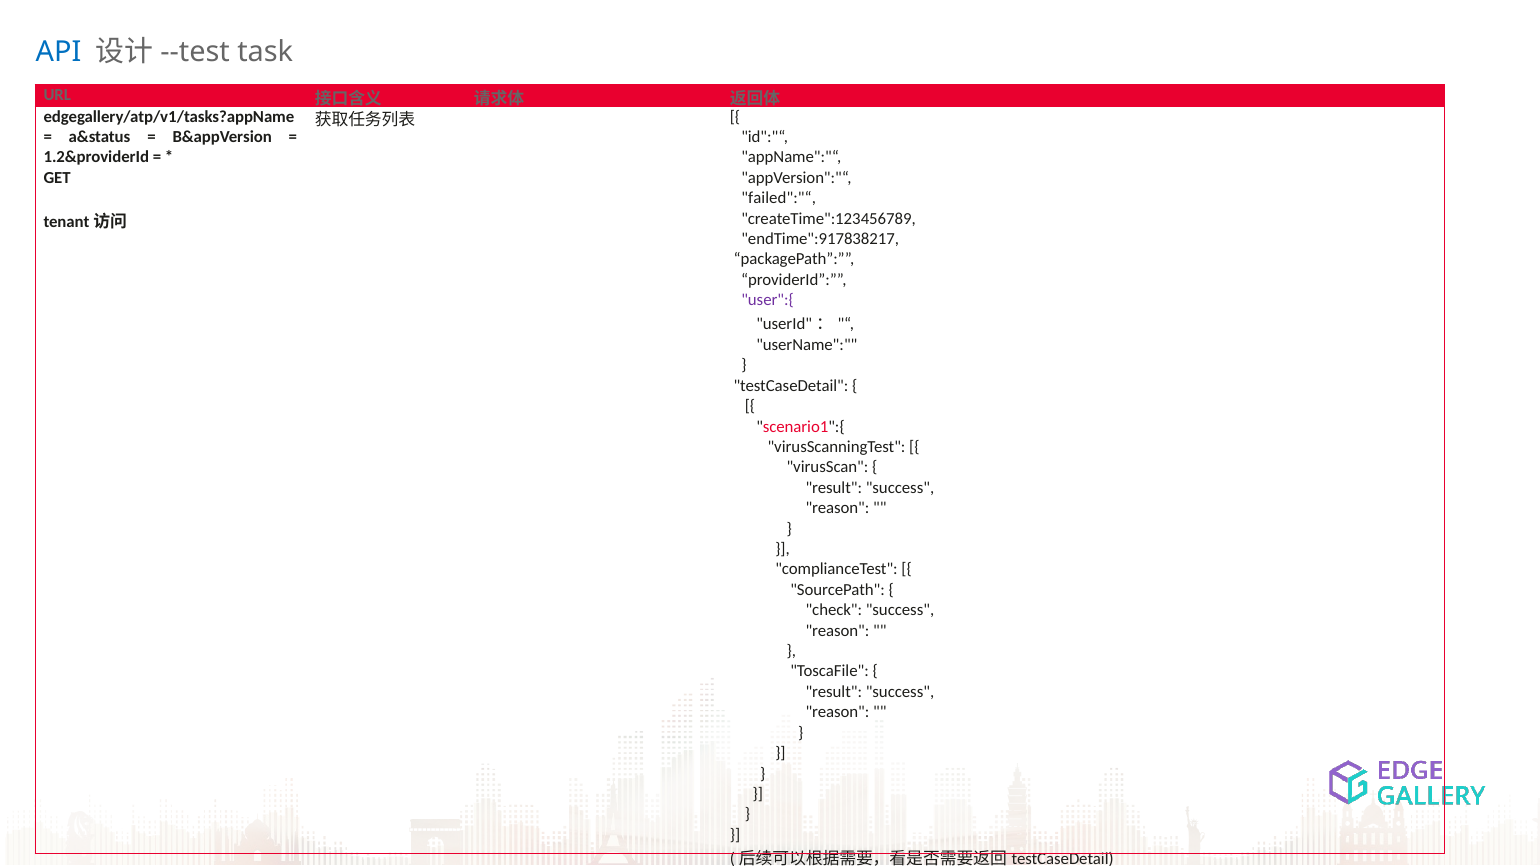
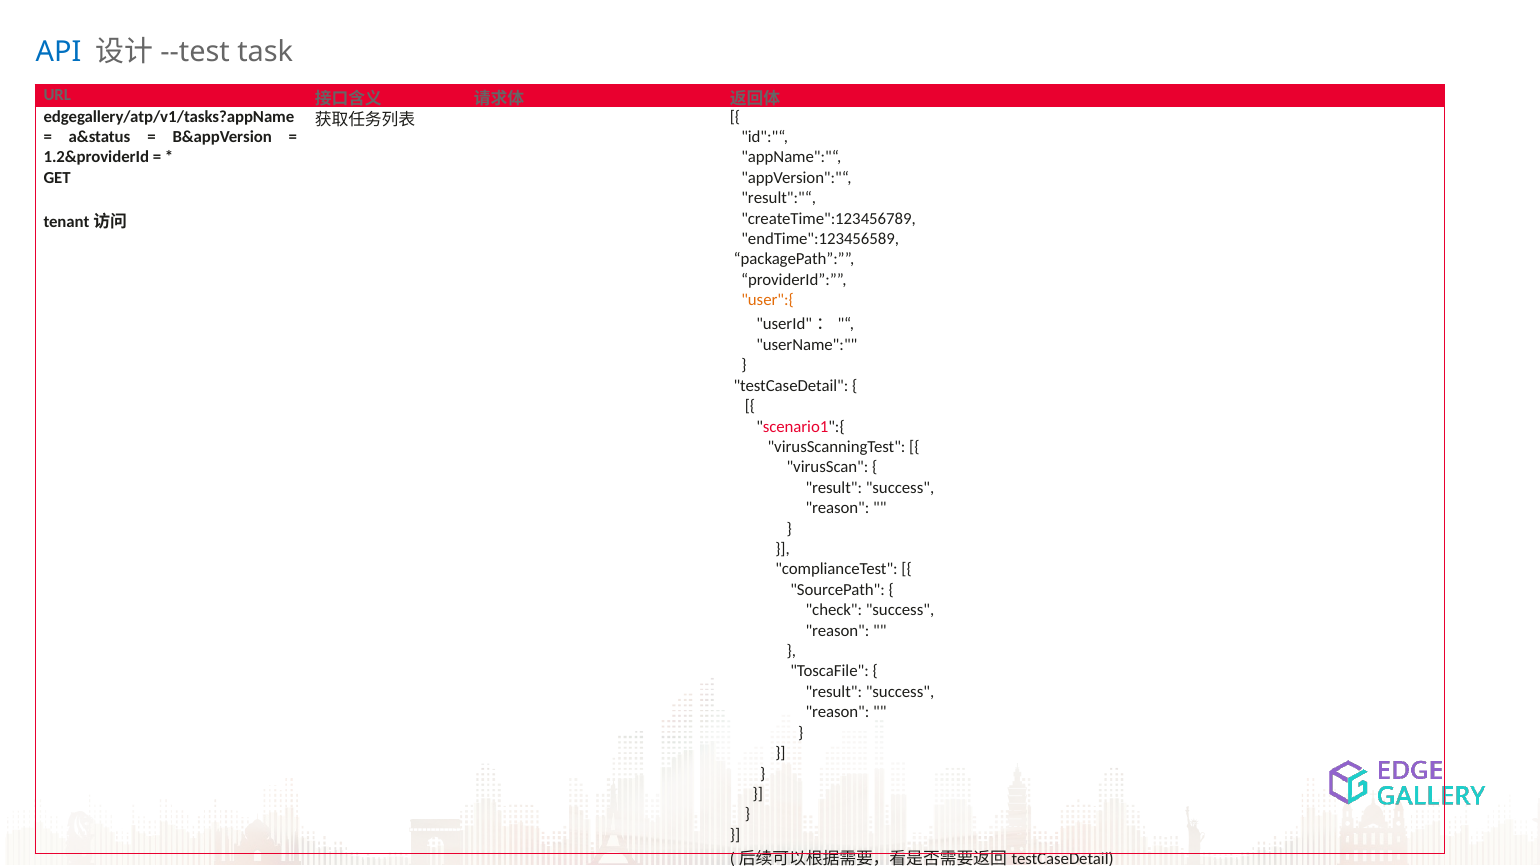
failed":"“: failed":"“ -> result":"“
endTime":917838217: endTime":917838217 -> endTime":123456589
user":{ colour: purple -> orange
